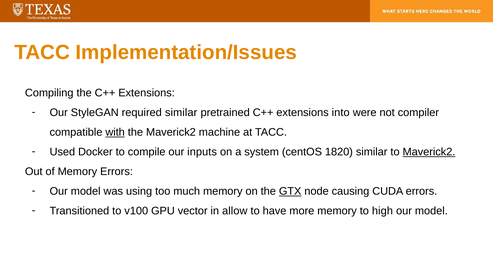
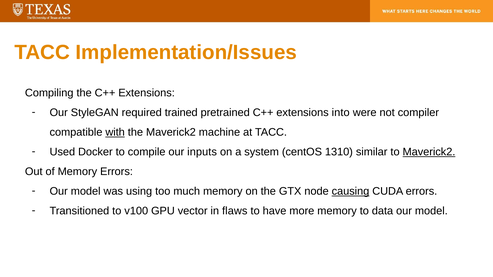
required similar: similar -> trained
1820: 1820 -> 1310
GTX underline: present -> none
causing underline: none -> present
allow: allow -> flaws
high: high -> data
